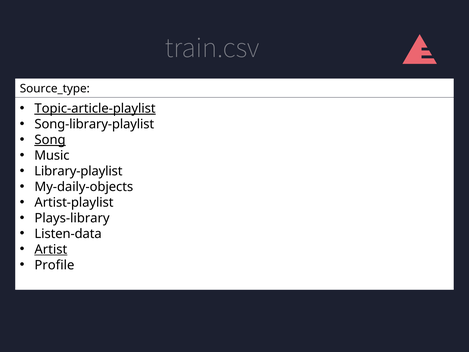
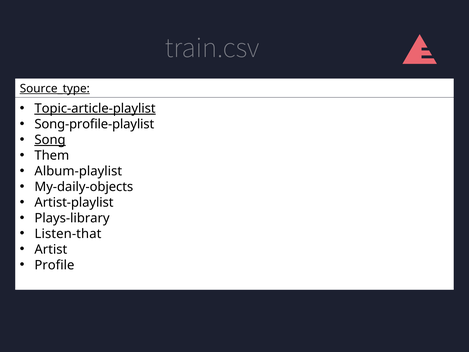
Source_type underline: none -> present
Song-library-playlist: Song-library-playlist -> Song-profile-playlist
Music: Music -> Them
Library-playlist: Library-playlist -> Album-playlist
Listen-data: Listen-data -> Listen-that
Artist underline: present -> none
